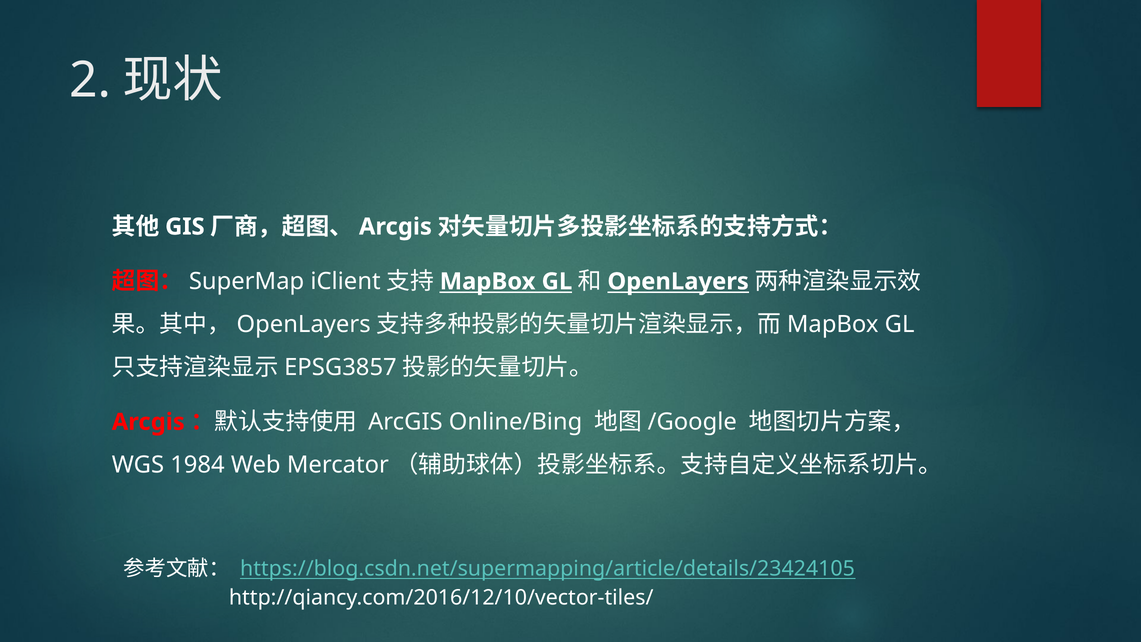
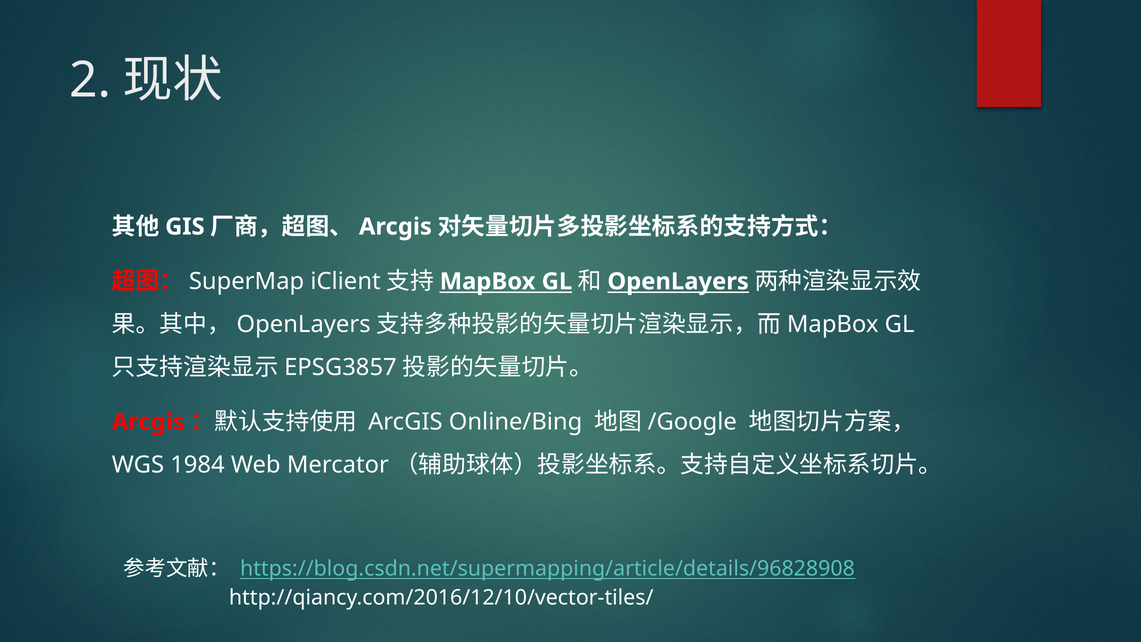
https://blog.csdn.net/supermapping/article/details/23424105: https://blog.csdn.net/supermapping/article/details/23424105 -> https://blog.csdn.net/supermapping/article/details/96828908
